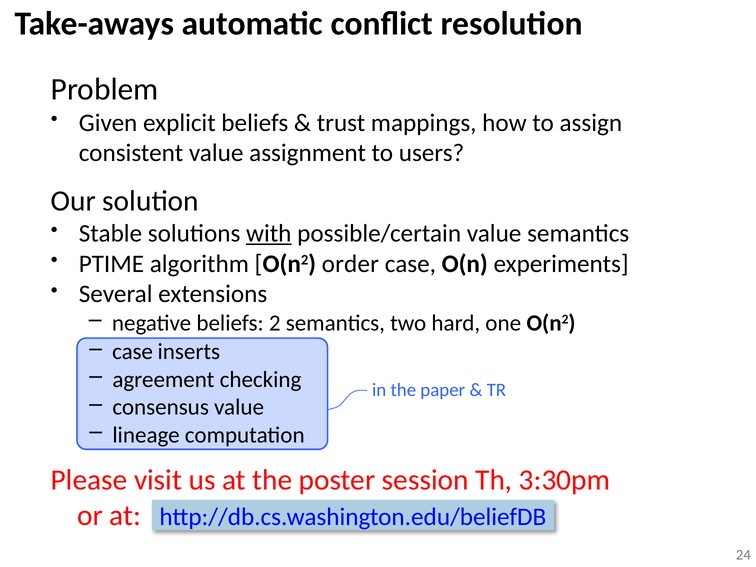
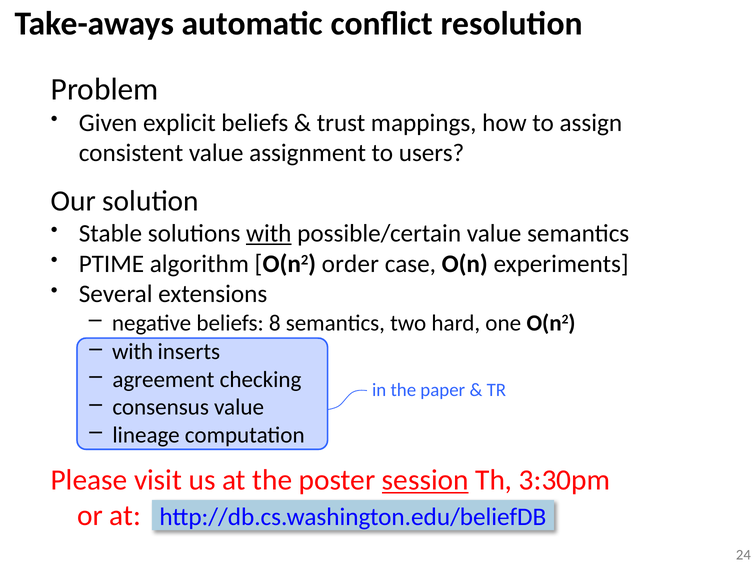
2: 2 -> 8
case at (133, 352): case -> with
session underline: none -> present
